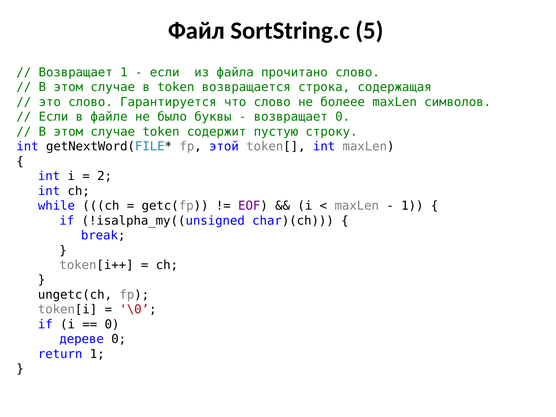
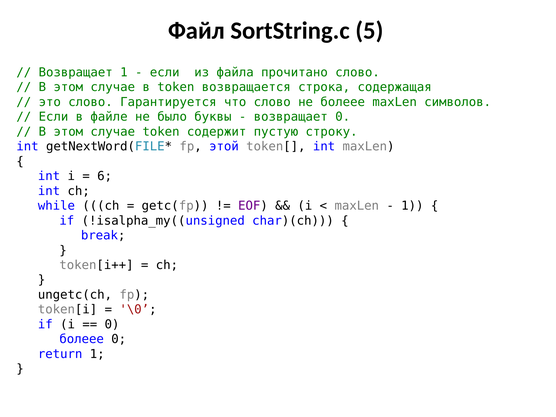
2: 2 -> 6
дереве at (82, 339): дереве -> болеее
